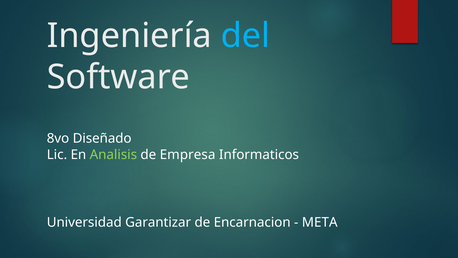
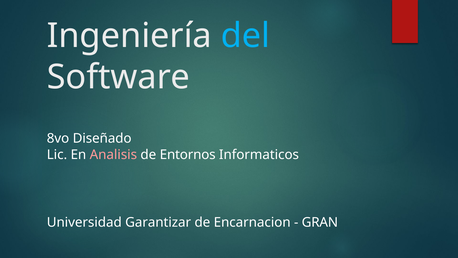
Analisis colour: light green -> pink
Empresa: Empresa -> Entornos
META: META -> GRAN
